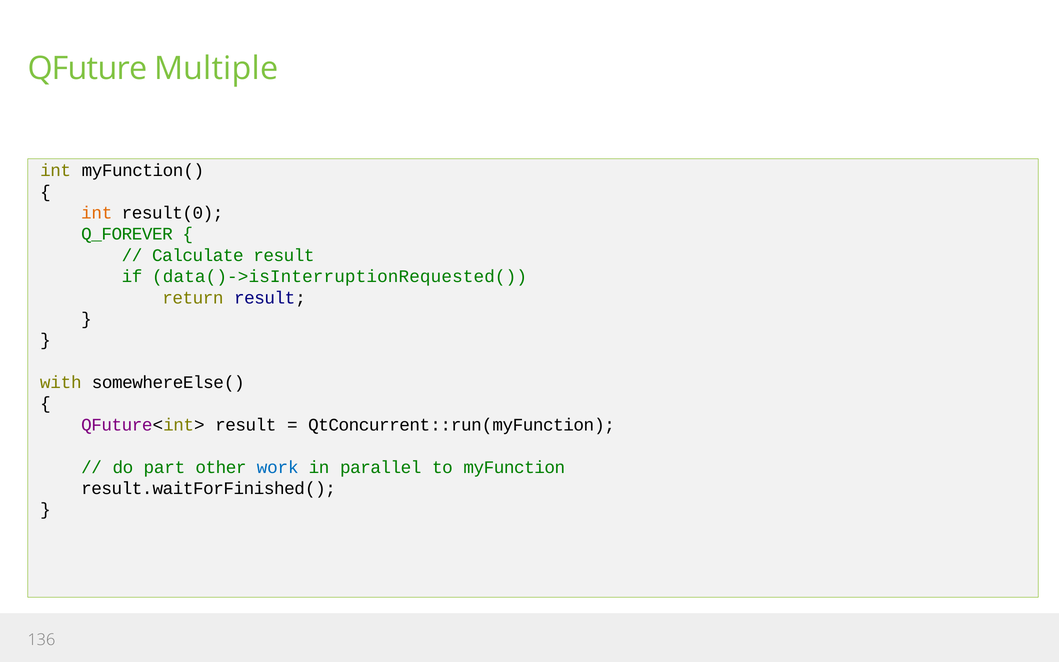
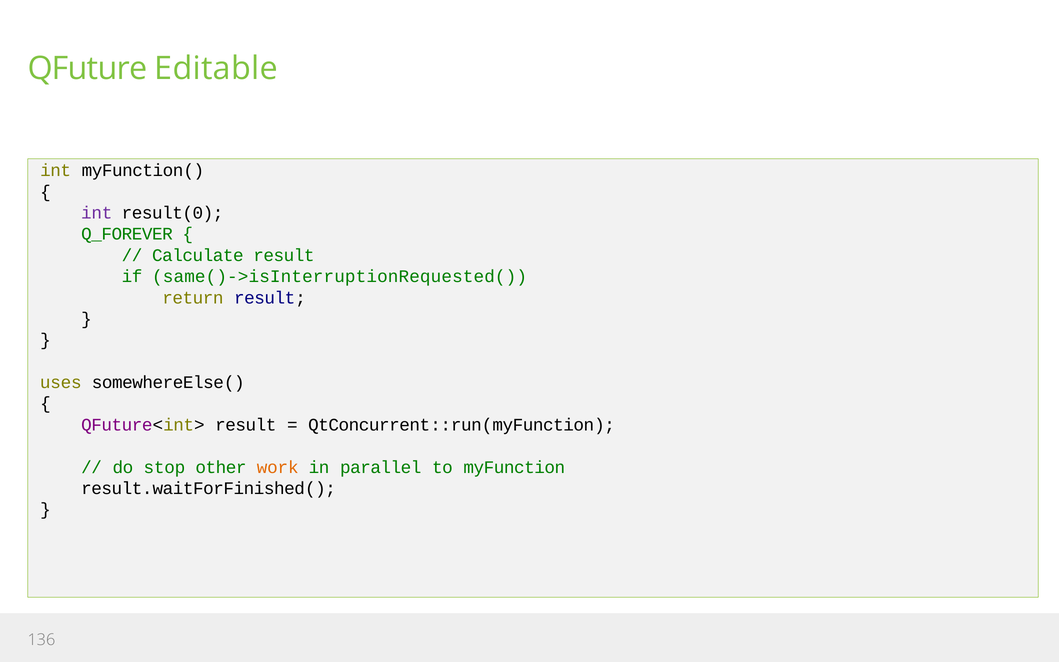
Multiple: Multiple -> Editable
int at (97, 213) colour: orange -> purple
data()->isInterruptionRequested(: data()->isInterruptionRequested( -> same()->isInterruptionRequested(
with: with -> uses
part: part -> stop
work colour: blue -> orange
